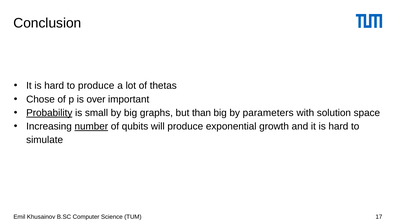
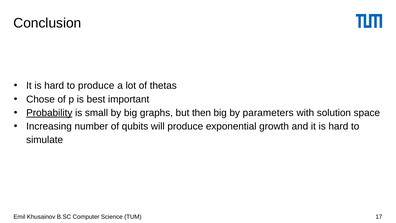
over: over -> best
than: than -> then
number underline: present -> none
